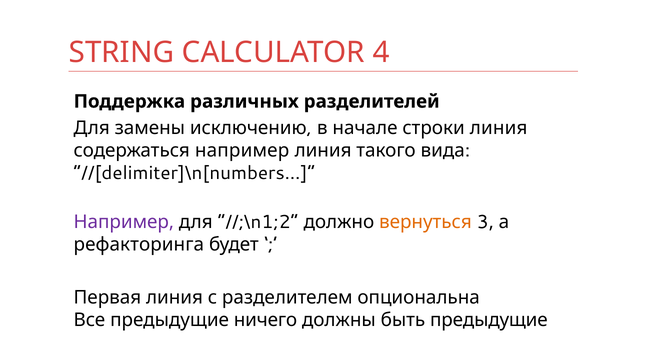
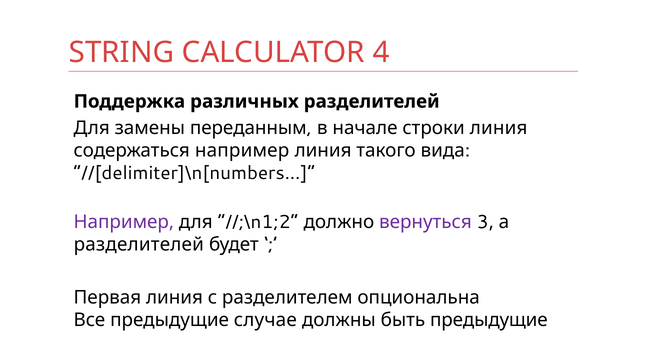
исключению: исключению -> переданным
вернуться colour: orange -> purple
рефакторинга at (139, 245): рефакторинга -> разделителей
ничего: ничего -> случае
